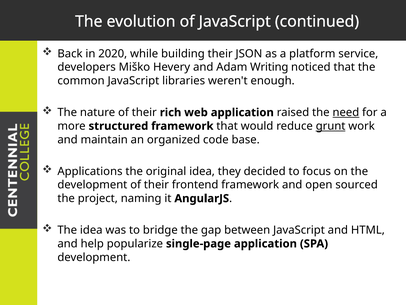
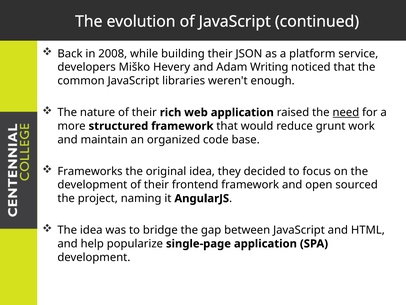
2020: 2020 -> 2008
grunt underline: present -> none
Applications: Applications -> Frameworks
